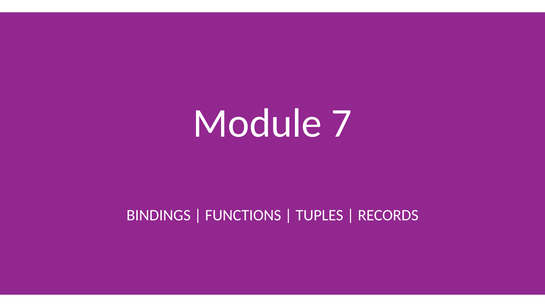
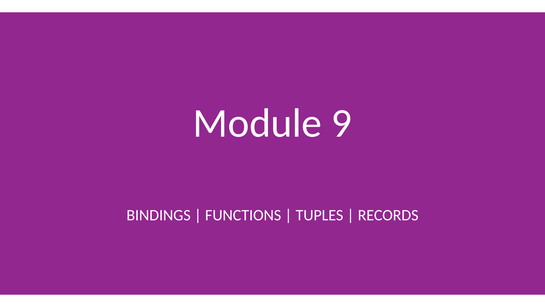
7: 7 -> 9
